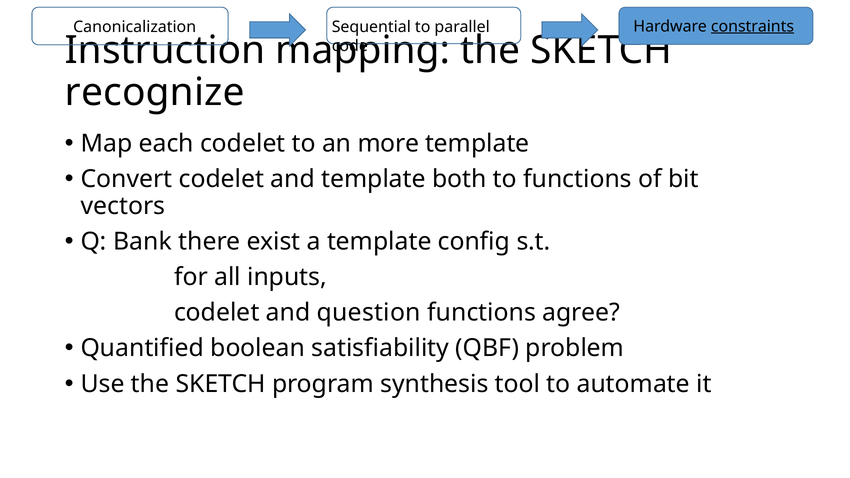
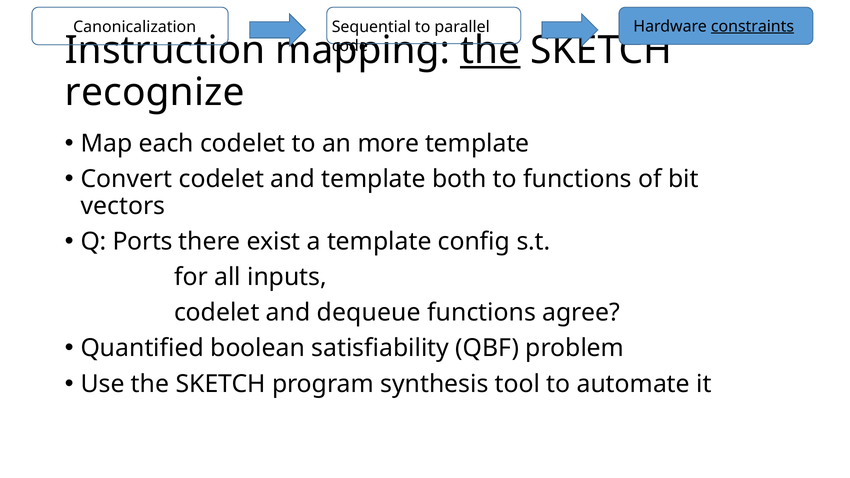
the at (490, 50) underline: none -> present
Bank: Bank -> Ports
question: question -> dequeue
